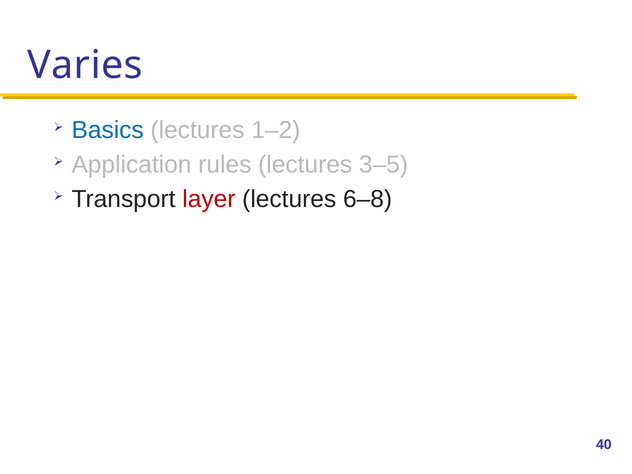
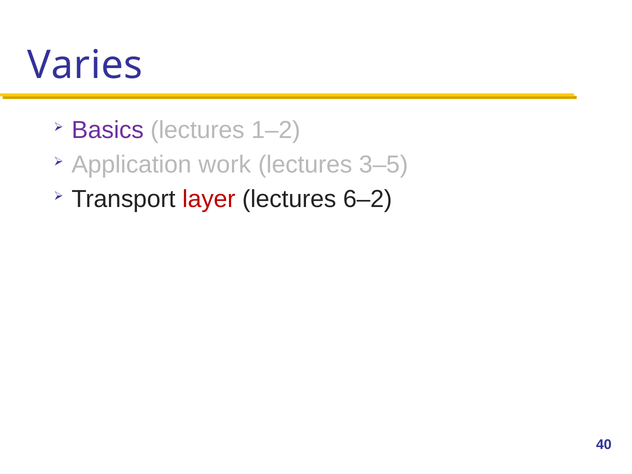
Basics colour: blue -> purple
rules: rules -> work
6–8: 6–8 -> 6–2
